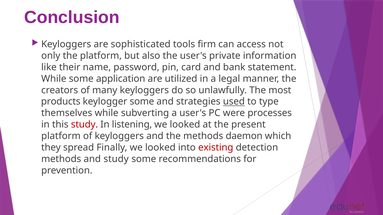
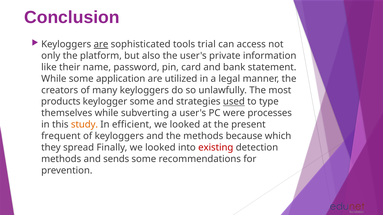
are at (101, 44) underline: none -> present
firm: firm -> trial
study at (84, 125) colour: red -> orange
listening: listening -> efficient
platform at (61, 136): platform -> frequent
daemon: daemon -> because
and study: study -> sends
